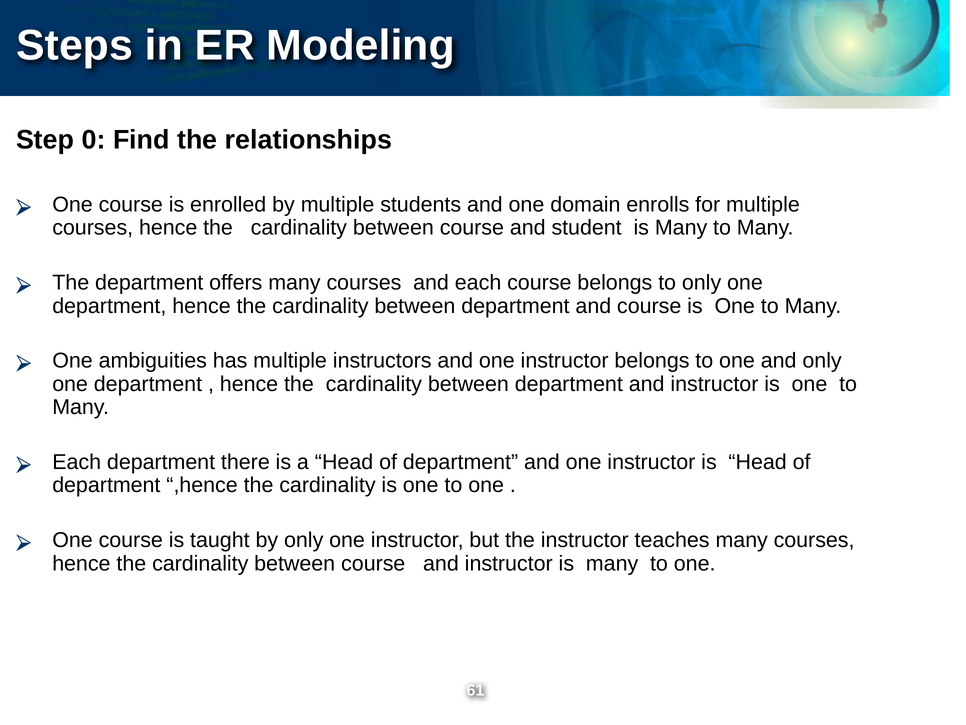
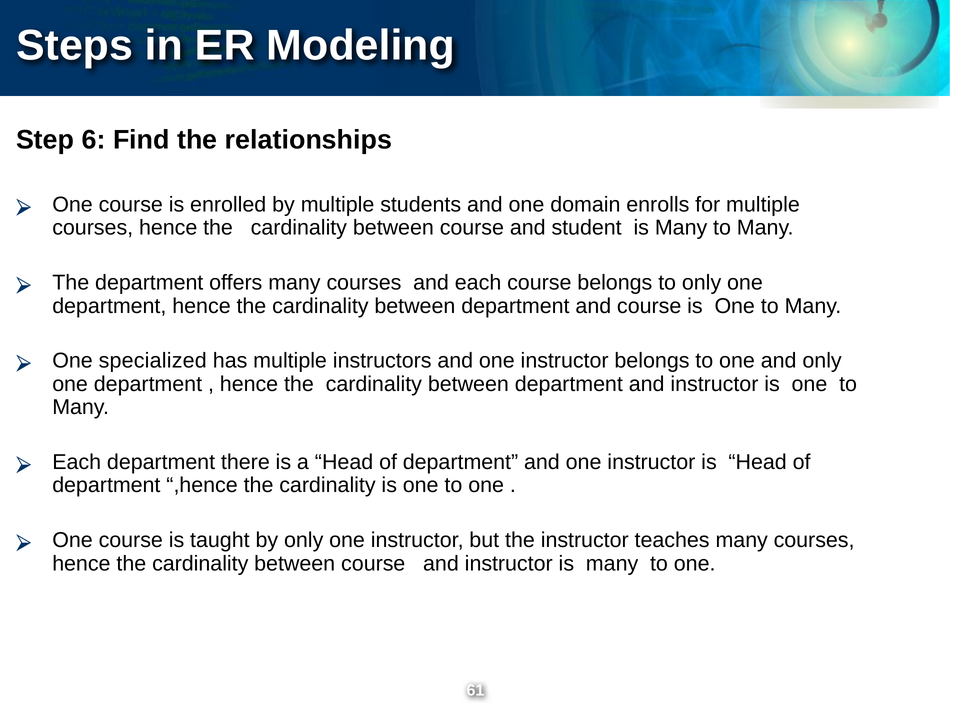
0: 0 -> 6
ambiguities: ambiguities -> specialized
